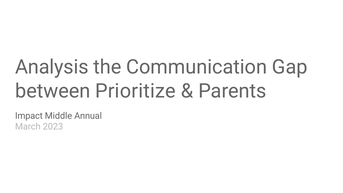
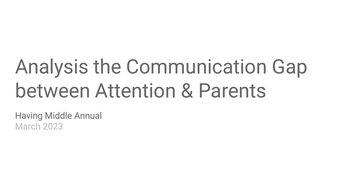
Prioritize: Prioritize -> Attention
Impact: Impact -> Having
